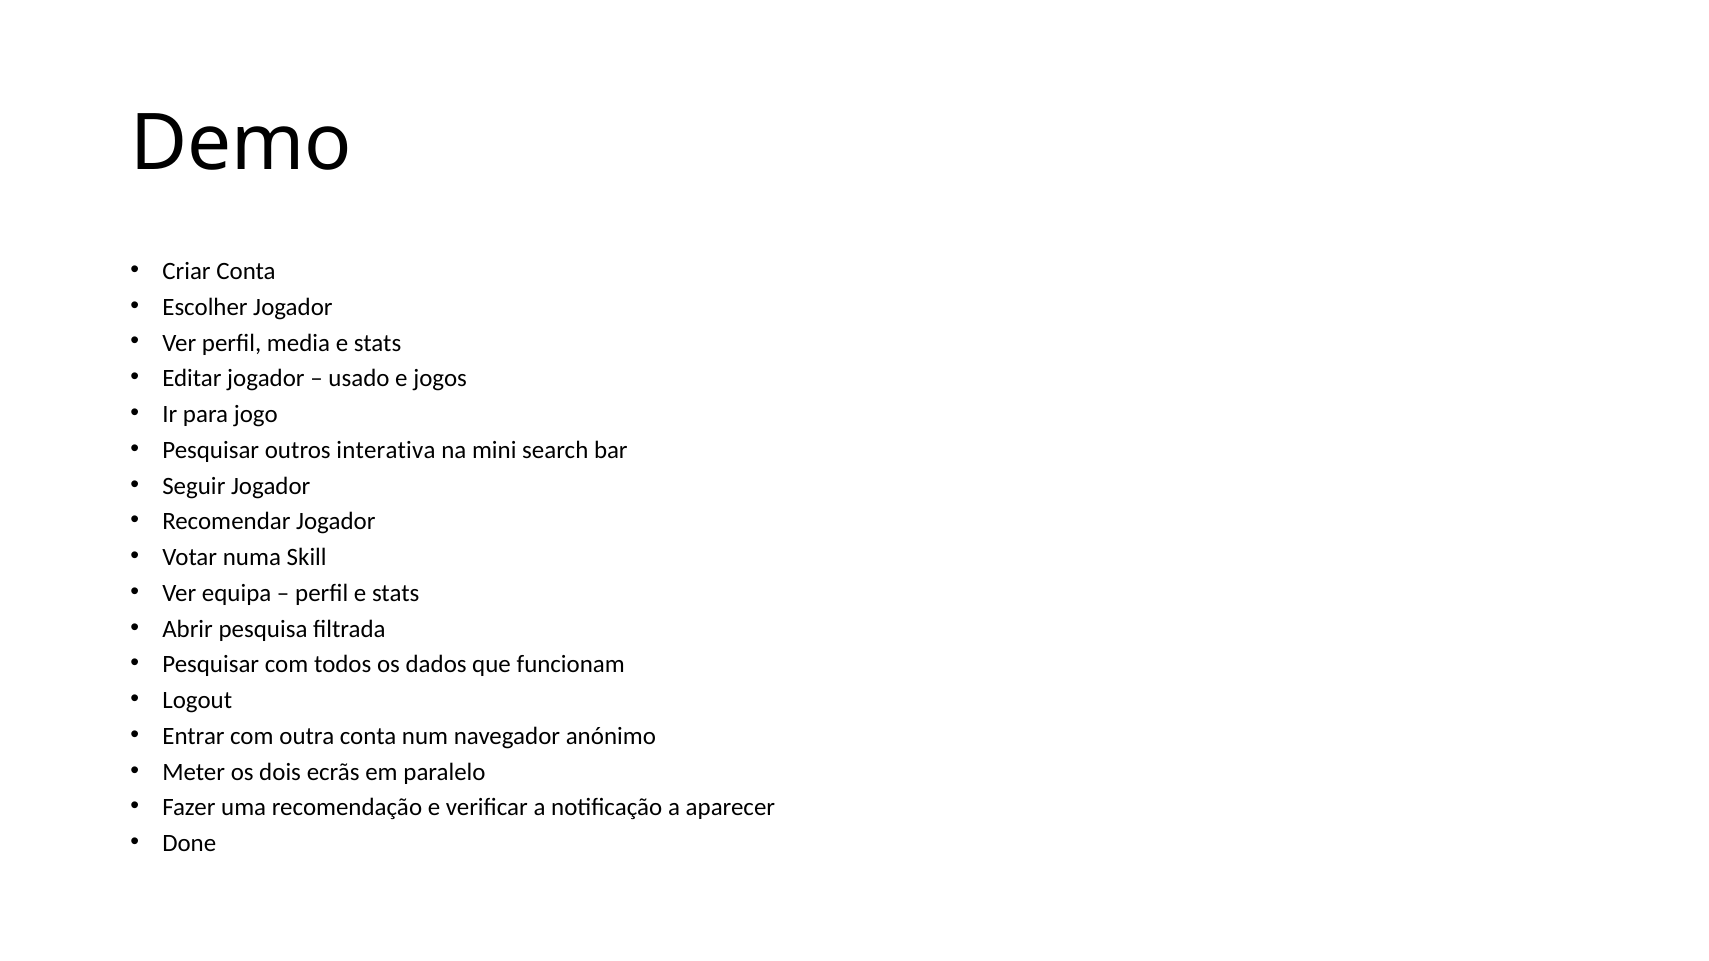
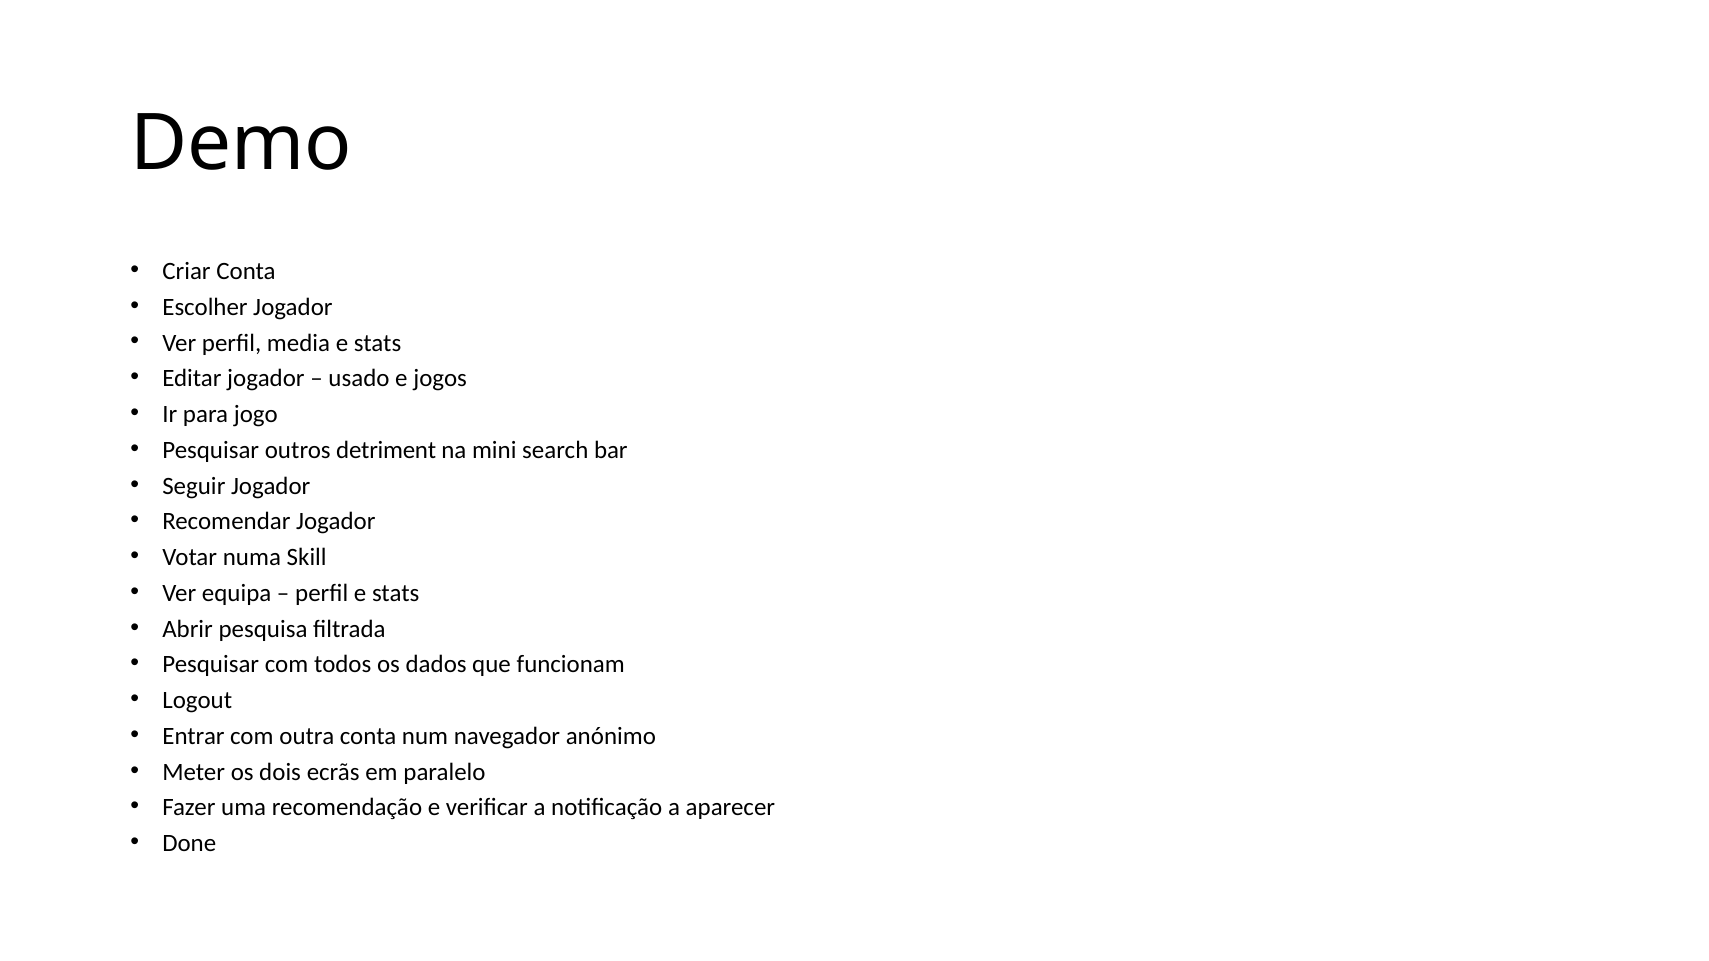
interativa: interativa -> detriment
